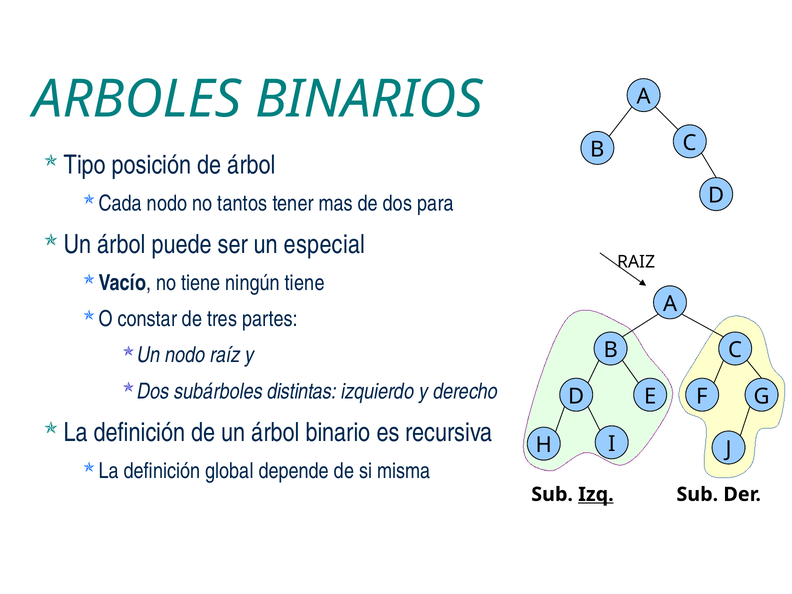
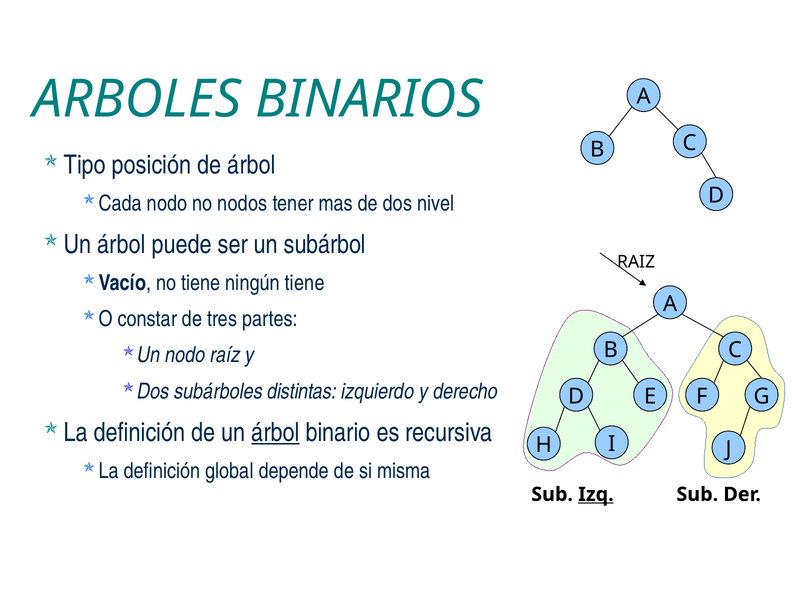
tantos: tantos -> nodos
para: para -> nivel
especial: especial -> subárbol
árbol at (276, 432) underline: none -> present
